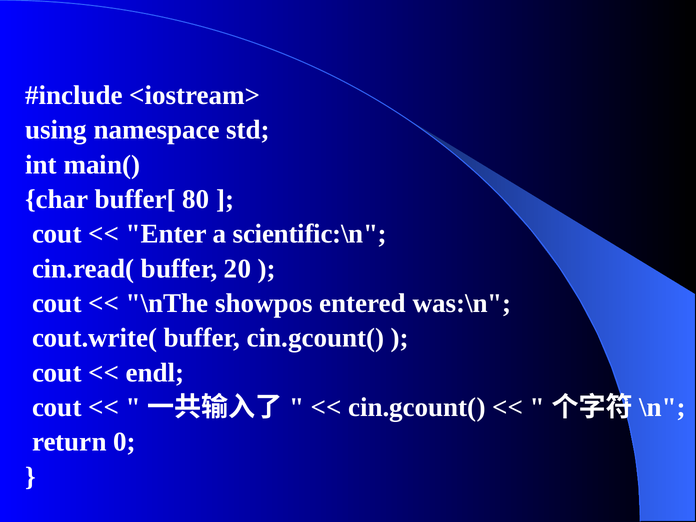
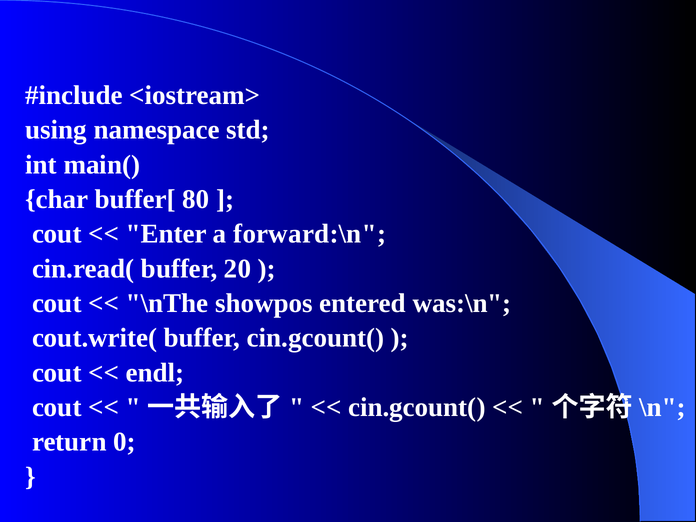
scientific:\n: scientific:\n -> forward:\n
